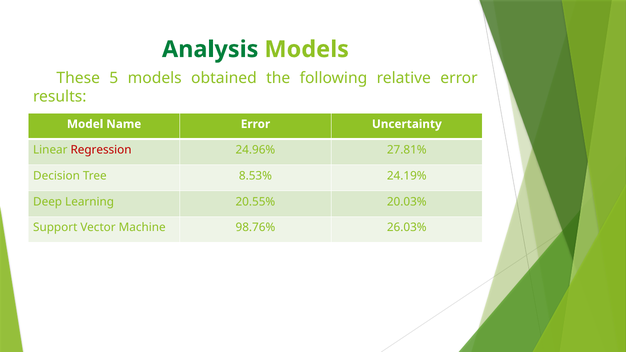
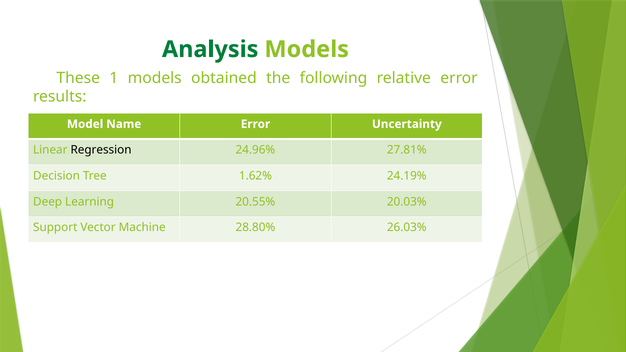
5: 5 -> 1
Regression colour: red -> black
8.53%: 8.53% -> 1.62%
98.76%: 98.76% -> 28.80%
